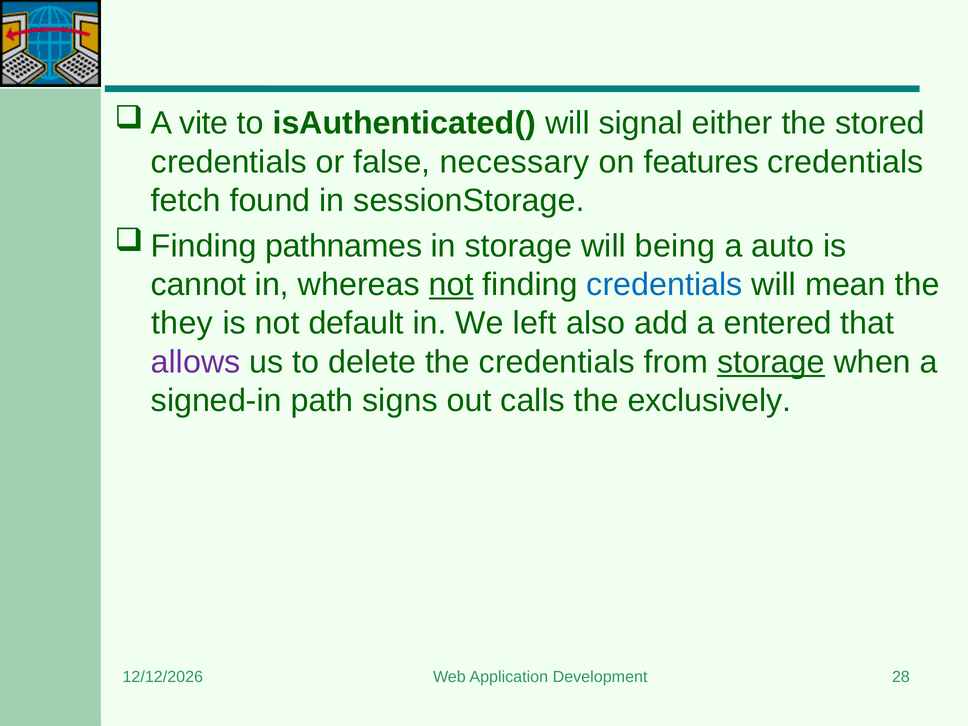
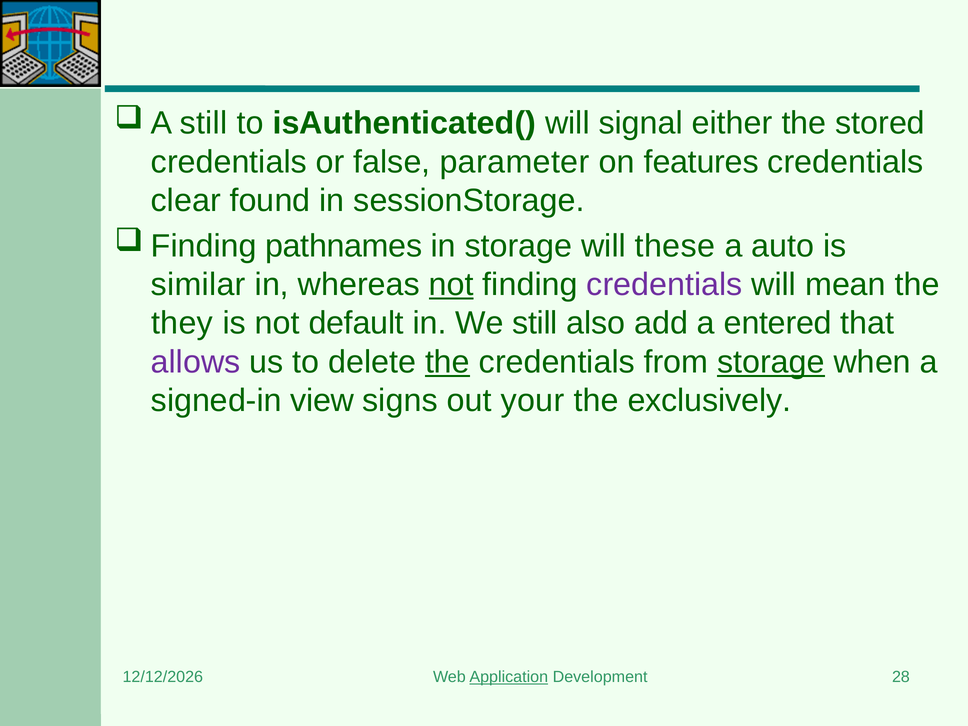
vite at (204, 123): vite -> still
necessary: necessary -> parameter
fetch: fetch -> clear
being: being -> these
cannot: cannot -> similar
credentials at (664, 285) colour: blue -> purple
We left: left -> still
the at (447, 362) underline: none -> present
path: path -> view
calls: calls -> your
Application underline: none -> present
